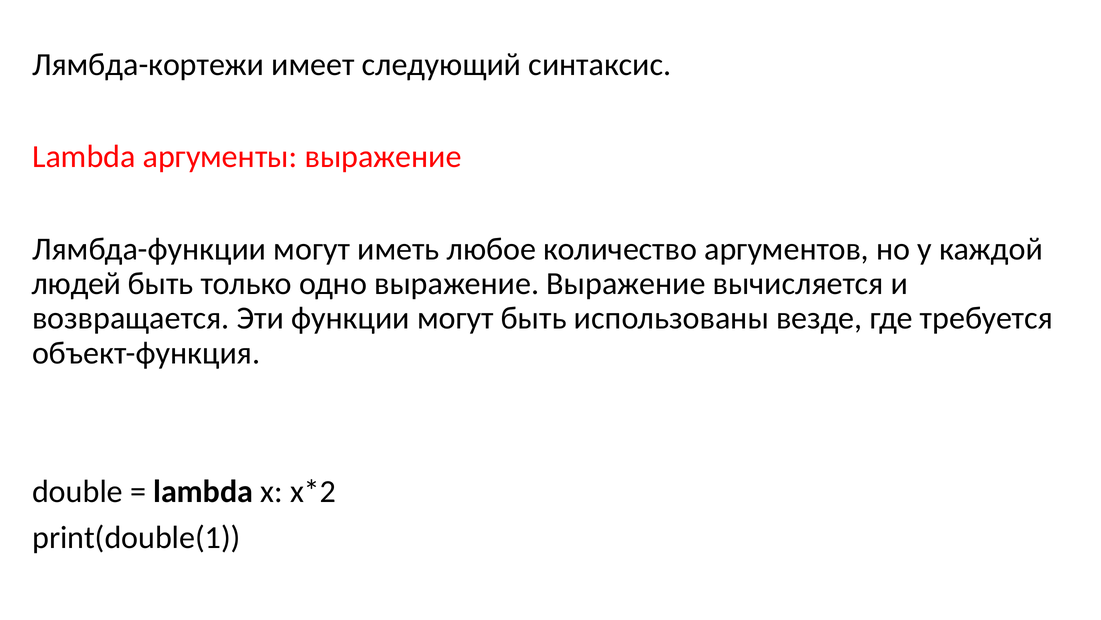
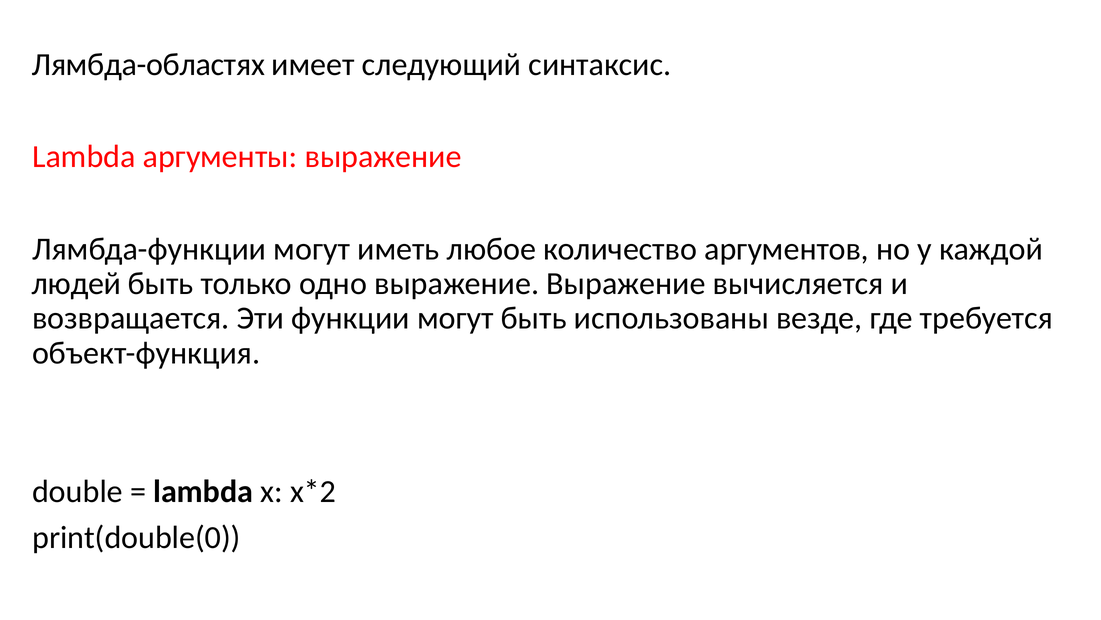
Лямбда-кортежи: Лямбда-кортежи -> Лямбда-областях
print(double(1: print(double(1 -> print(double(0
